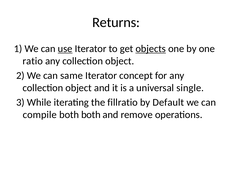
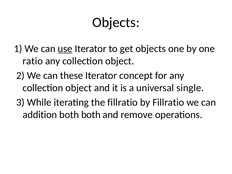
Returns at (116, 22): Returns -> Objects
objects at (151, 49) underline: present -> none
same: same -> these
by Default: Default -> Fillratio
compile: compile -> addition
